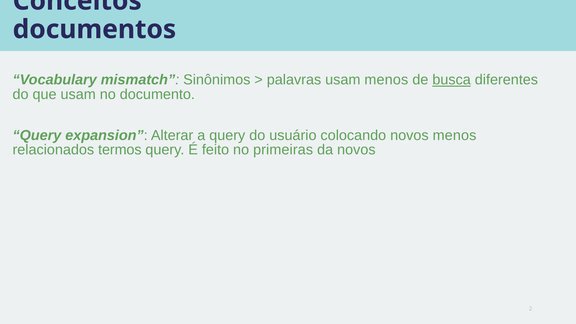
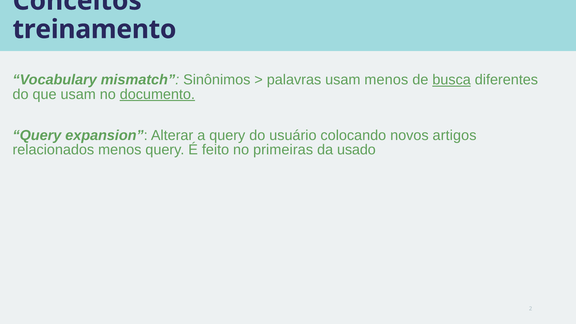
documentos: documentos -> treinamento
documento underline: none -> present
novos menos: menos -> artigos
relacionados termos: termos -> menos
da novos: novos -> usado
